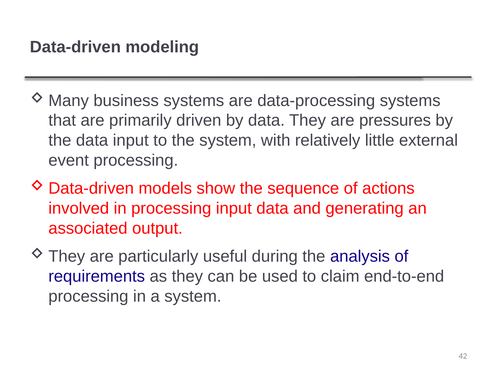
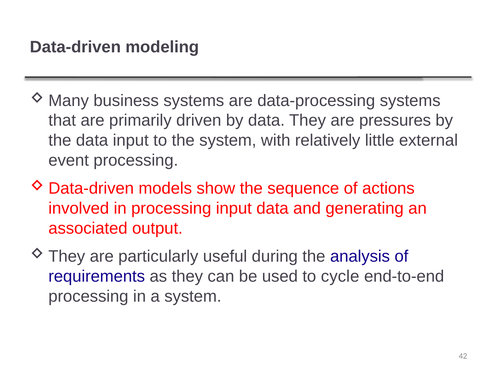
claim: claim -> cycle
